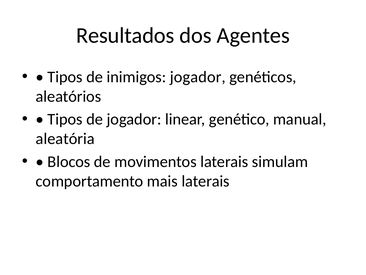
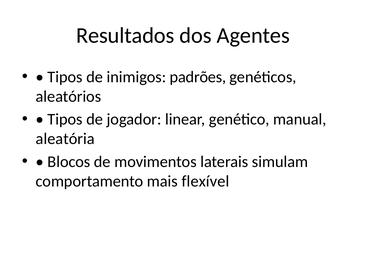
inimigos jogador: jogador -> padrões
mais laterais: laterais -> flexível
